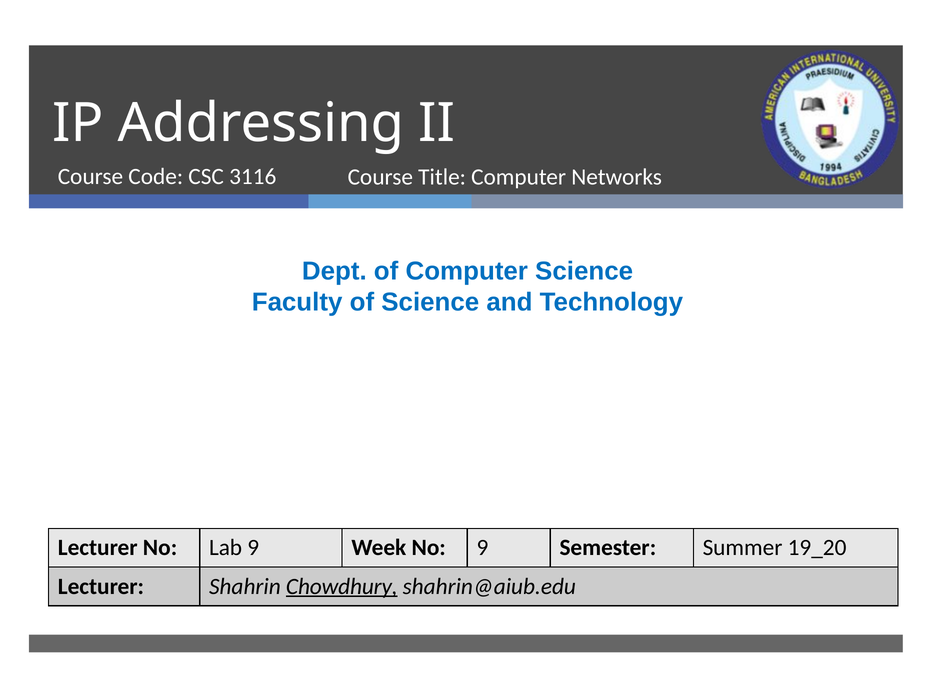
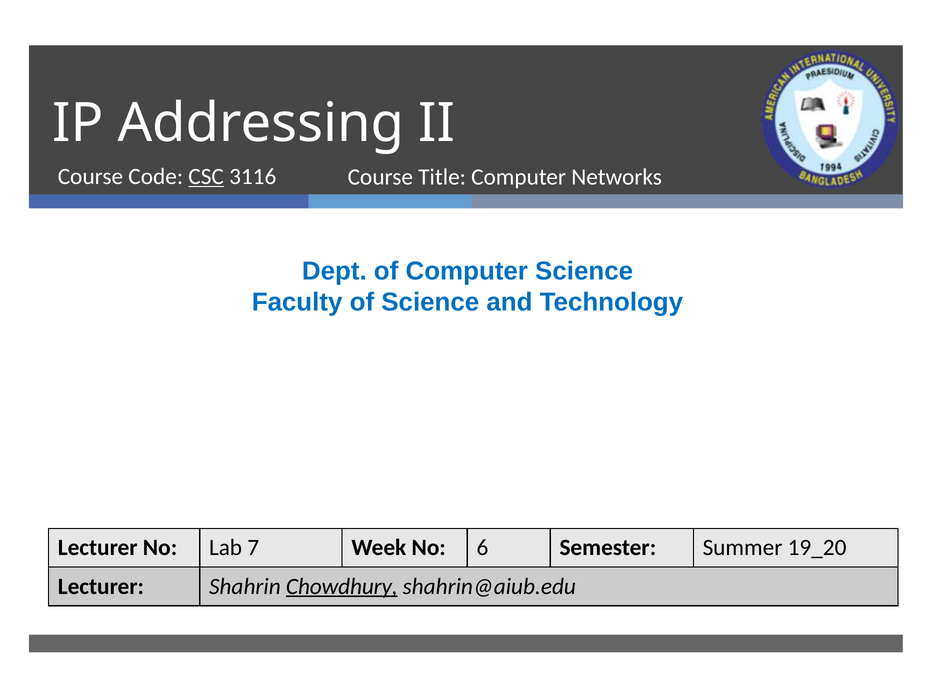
CSC underline: none -> present
Lab 9: 9 -> 7
No 9: 9 -> 6
